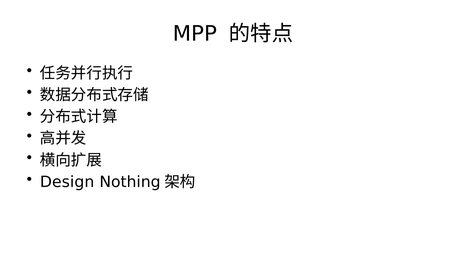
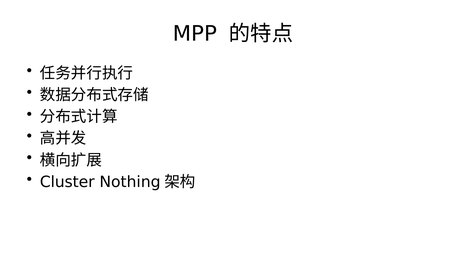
Design: Design -> Cluster
